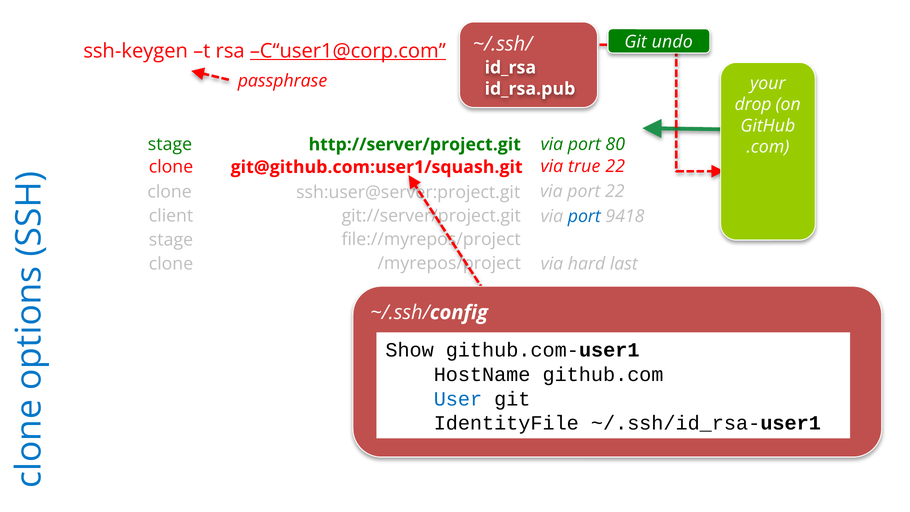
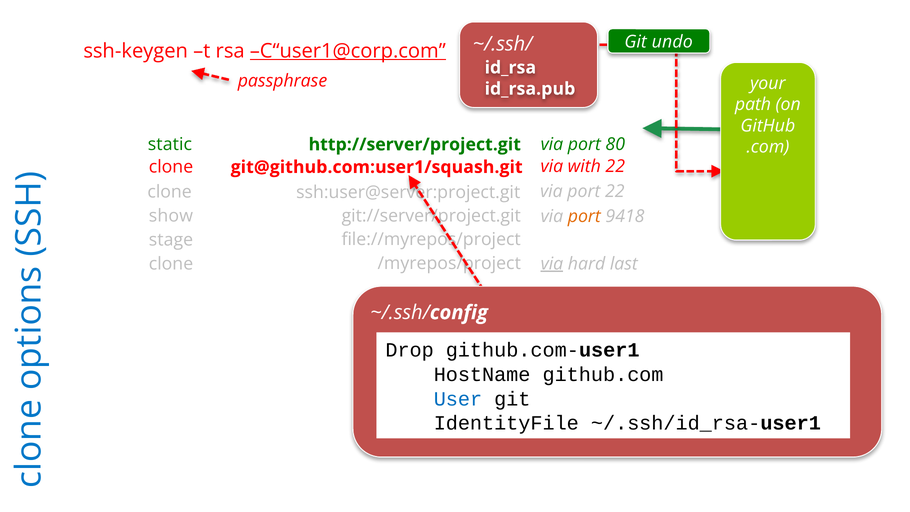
drop: drop -> path
stage at (170, 144): stage -> static
true: true -> with
port at (584, 216) colour: blue -> orange
client: client -> show
via at (552, 264) underline: none -> present
Show: Show -> Drop
